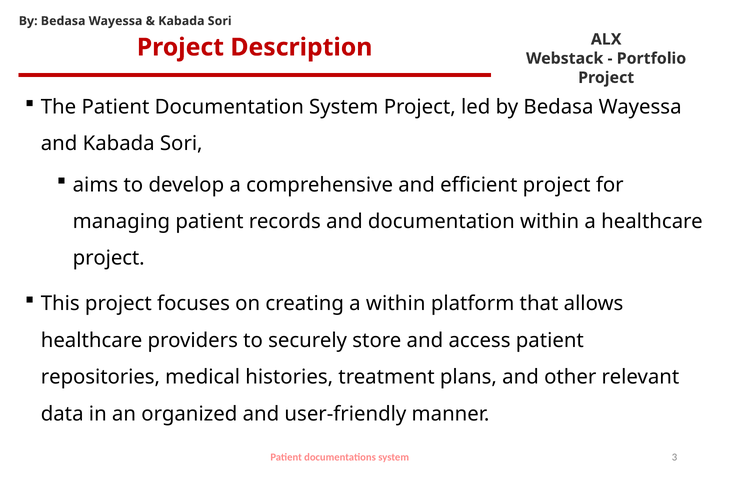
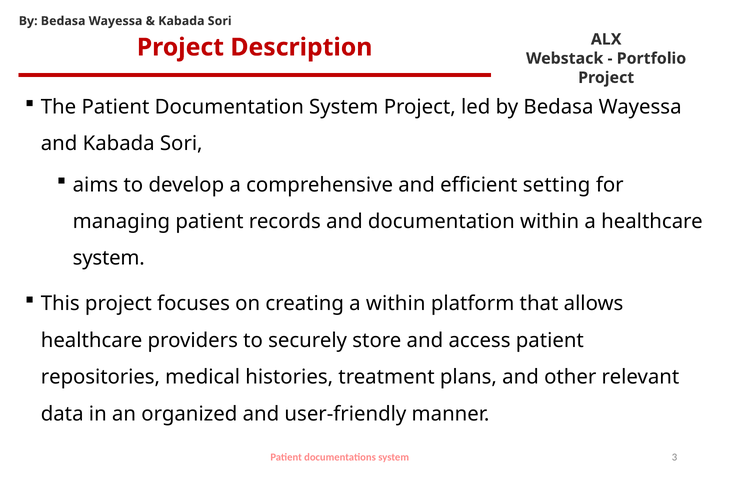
efficient project: project -> setting
project at (109, 258): project -> system
